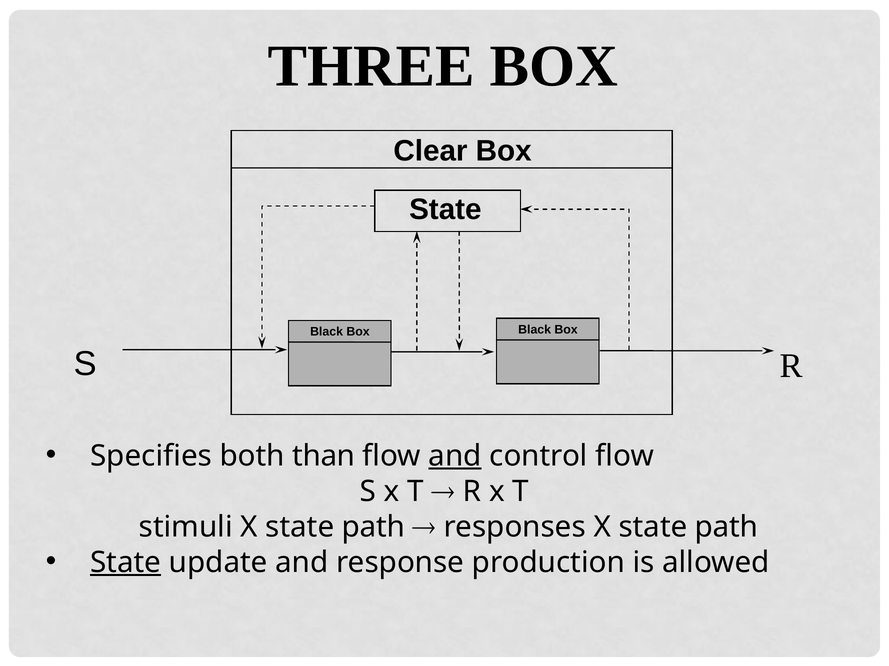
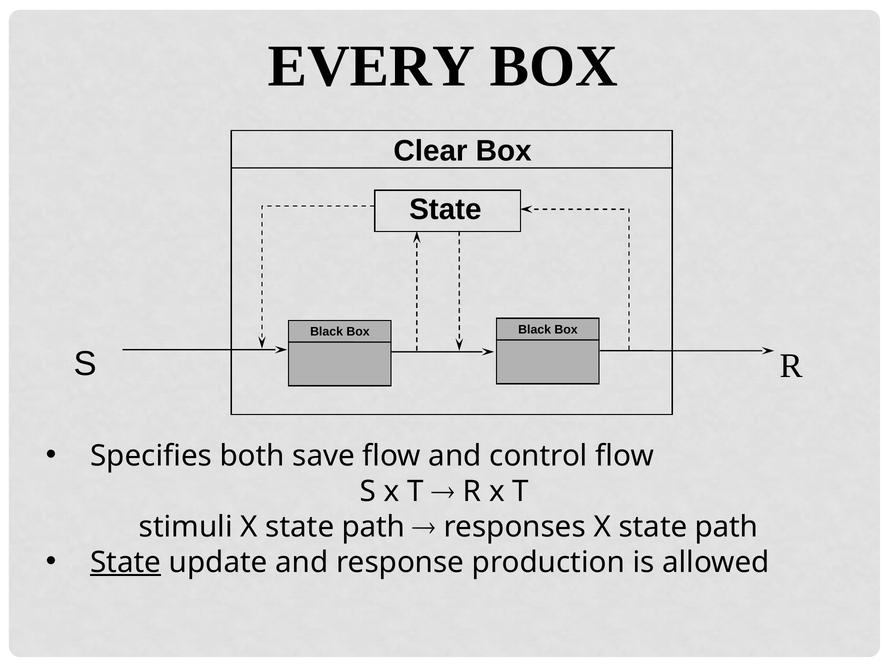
THREE: THREE -> EVERY
than: than -> save
and at (455, 456) underline: present -> none
